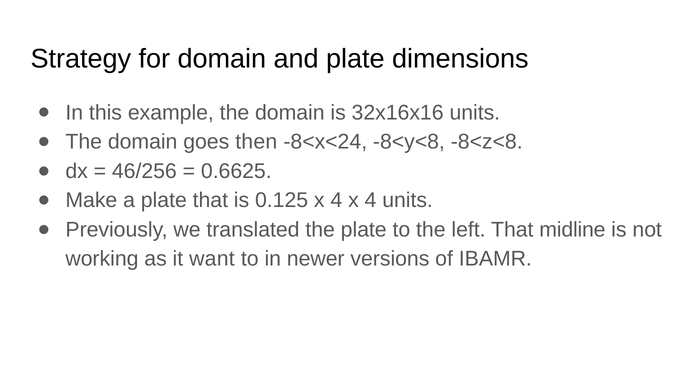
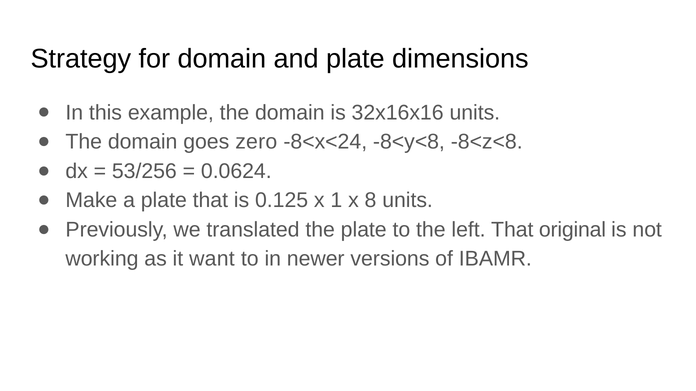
then: then -> zero
46/256: 46/256 -> 53/256
0.6625: 0.6625 -> 0.0624
0.125 x 4: 4 -> 1
4 at (370, 201): 4 -> 8
midline: midline -> original
